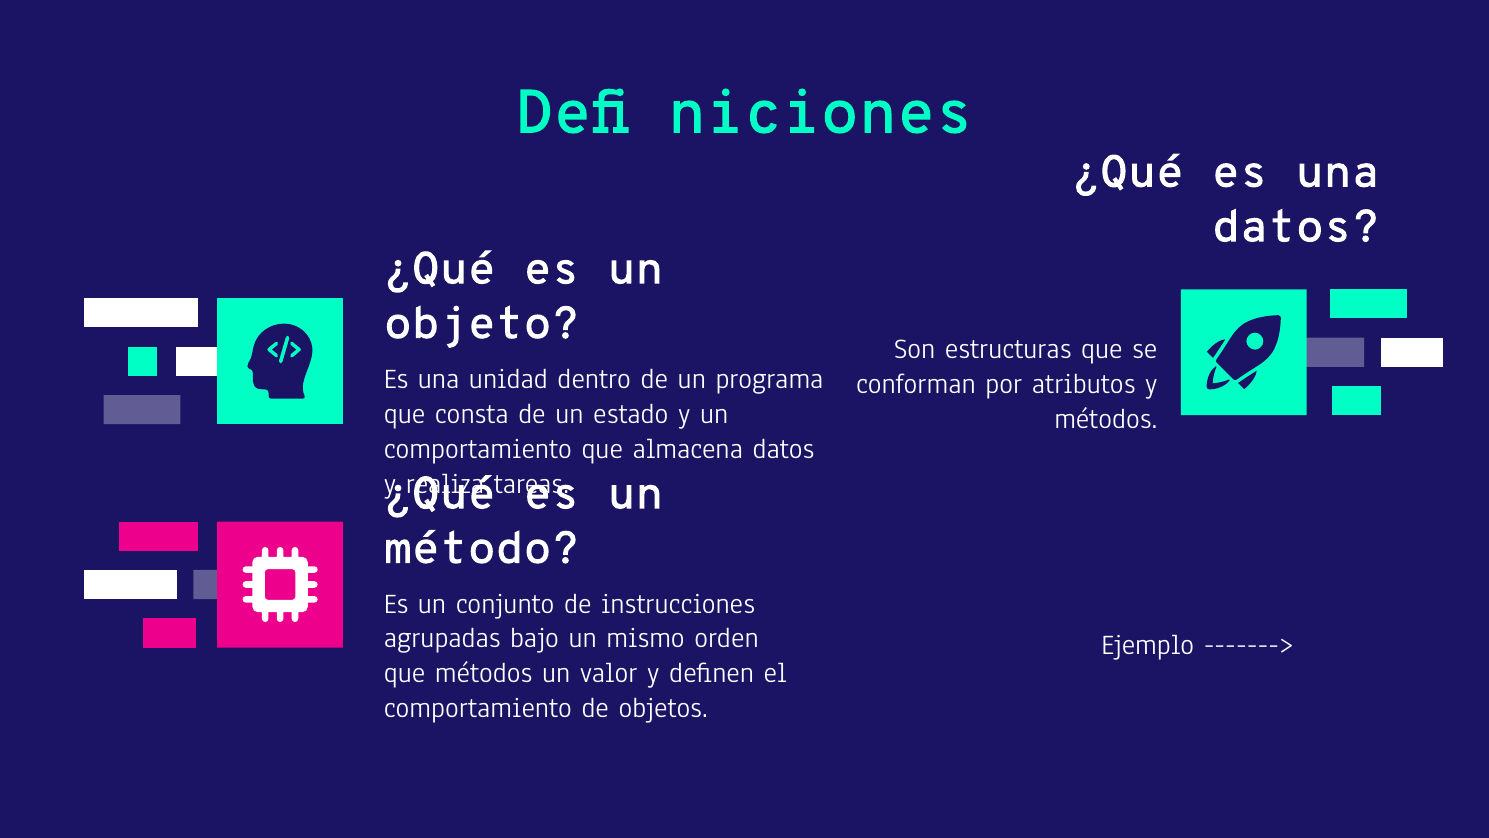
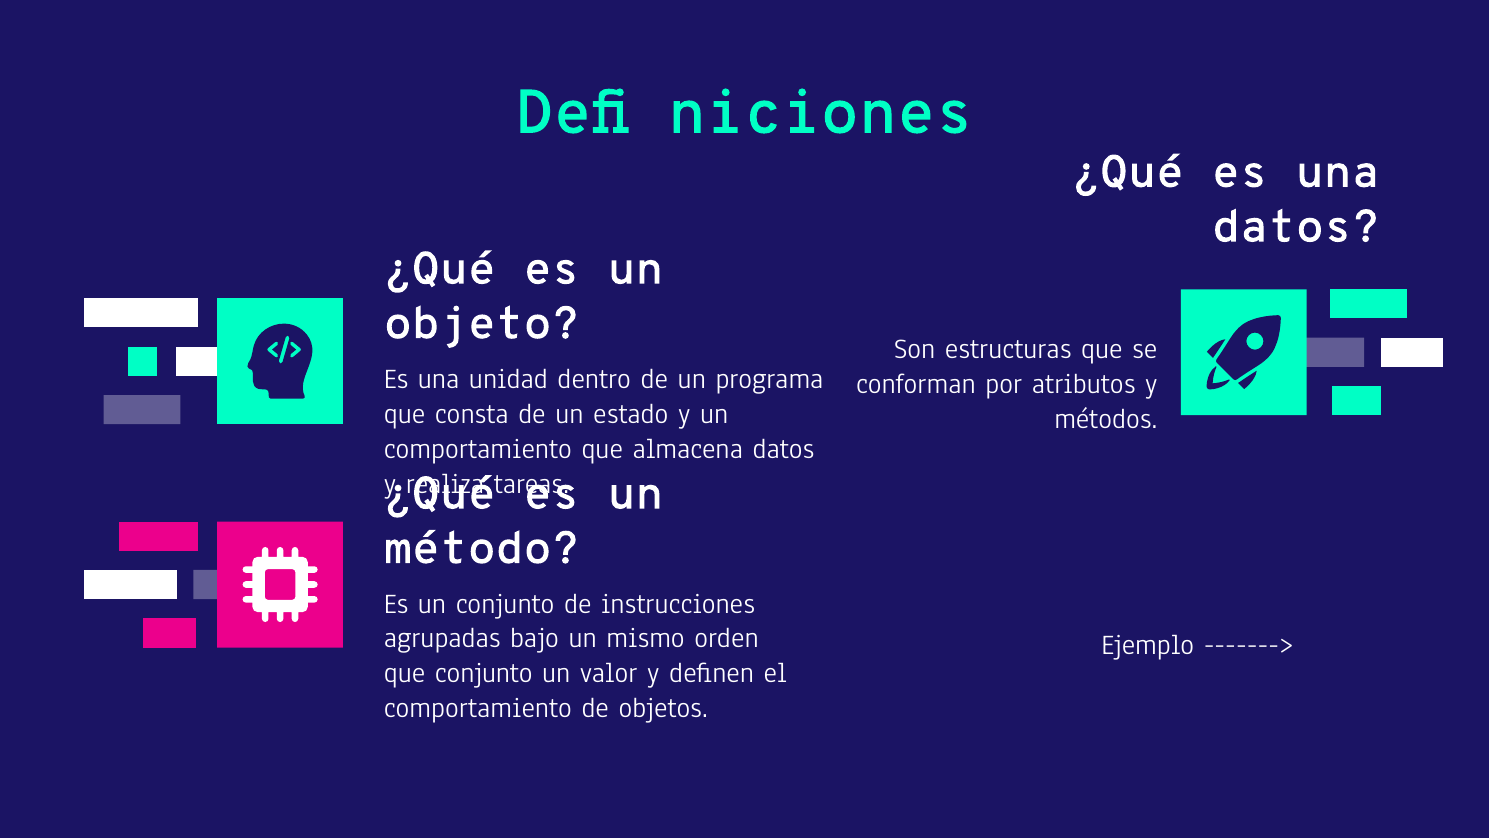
que métodos: métodos -> conjunto
